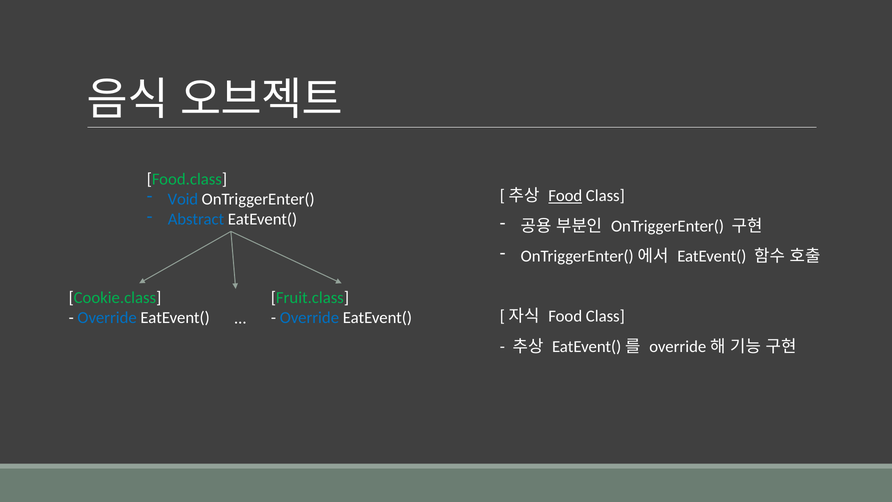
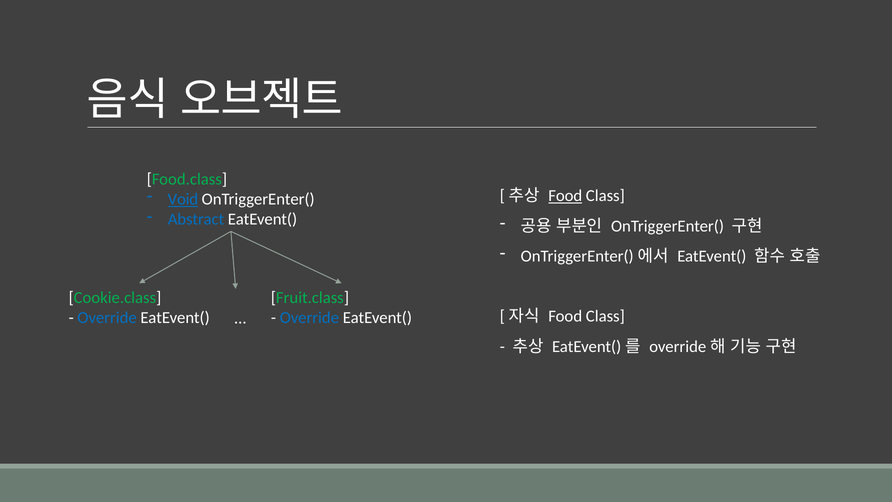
Void underline: none -> present
